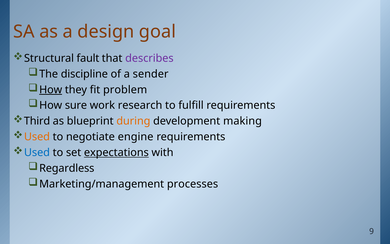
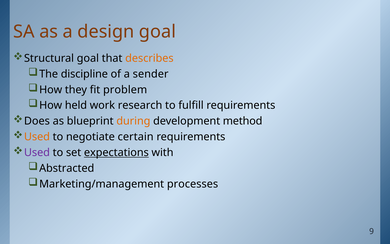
Structural fault: fault -> goal
describes colour: purple -> orange
How at (51, 90) underline: present -> none
sure: sure -> held
Third: Third -> Does
making: making -> method
engine: engine -> certain
Used at (37, 152) colour: blue -> purple
Regardless: Regardless -> Abstracted
